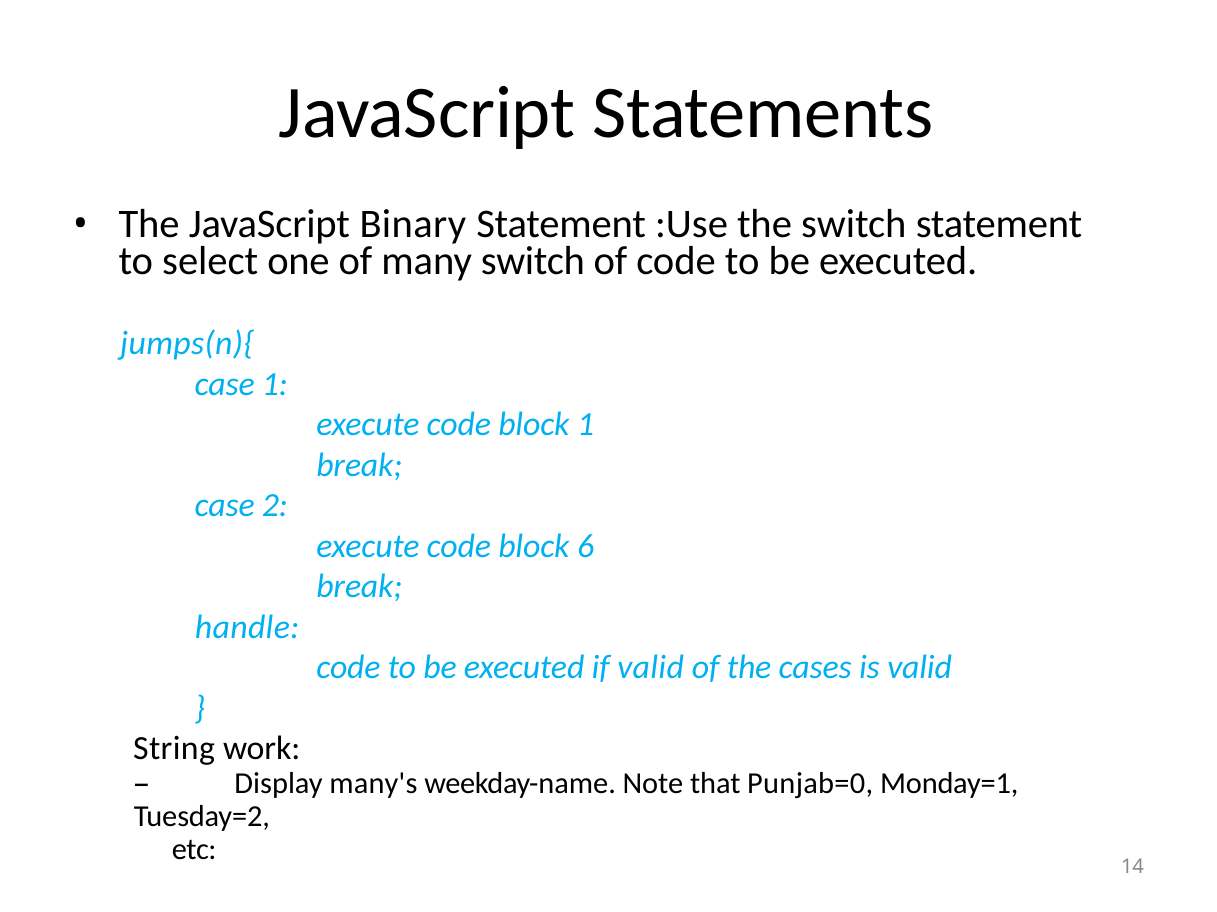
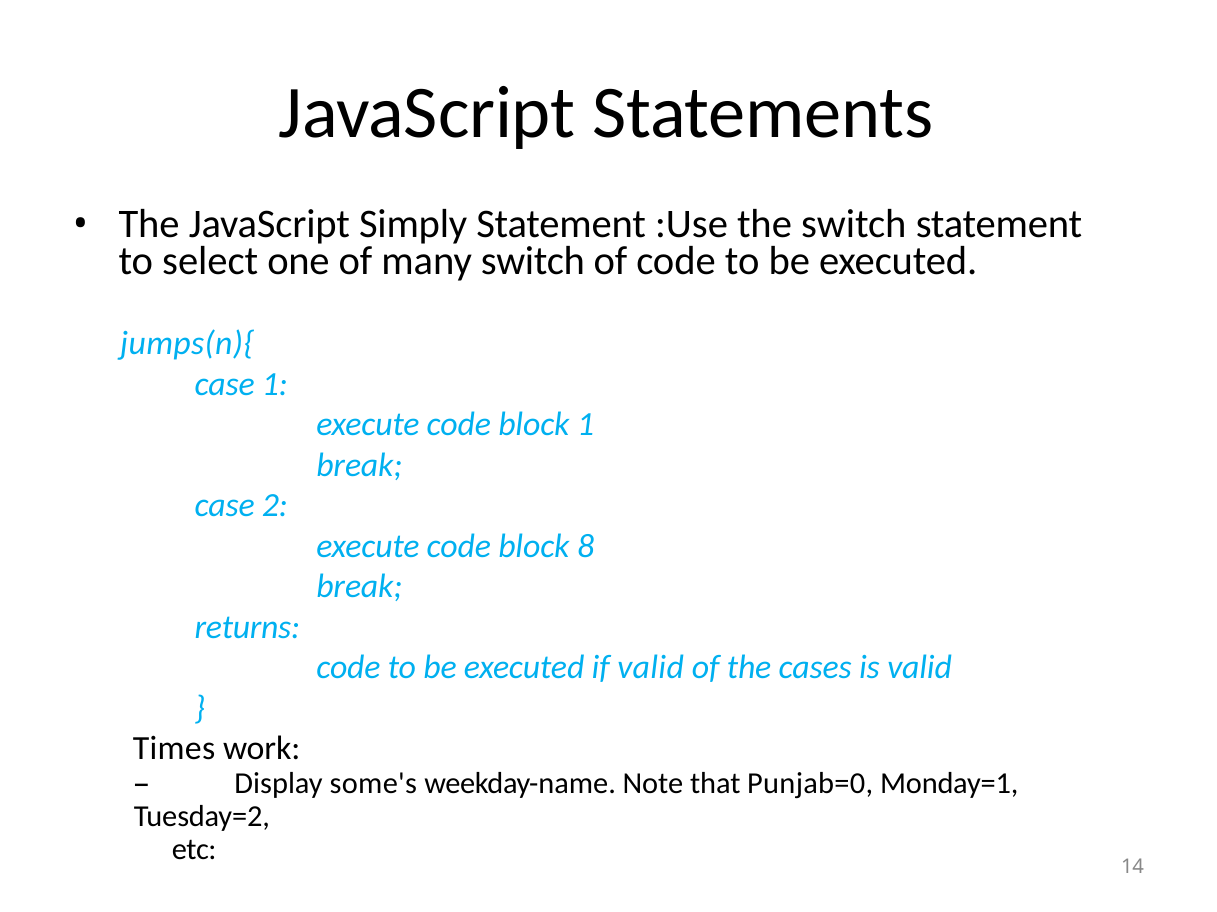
Binary: Binary -> Simply
6: 6 -> 8
handle: handle -> returns
String: String -> Times
many's: many's -> some's
